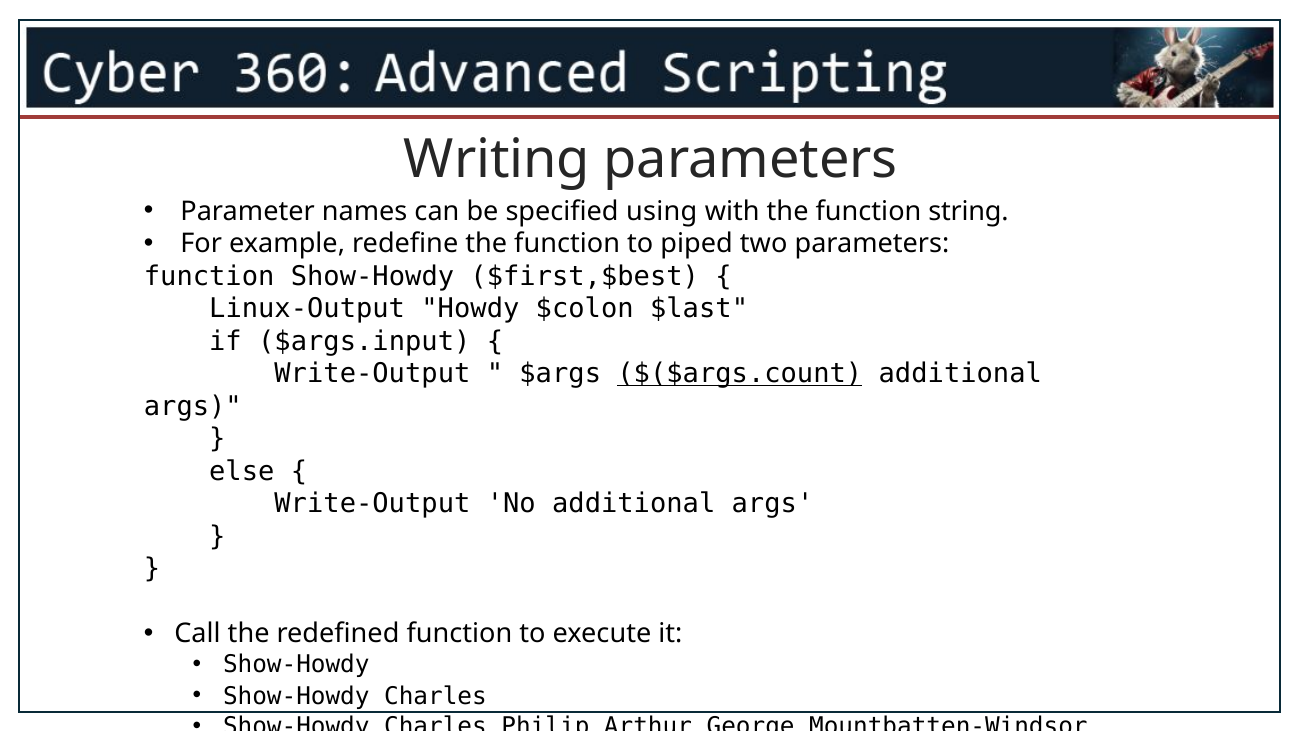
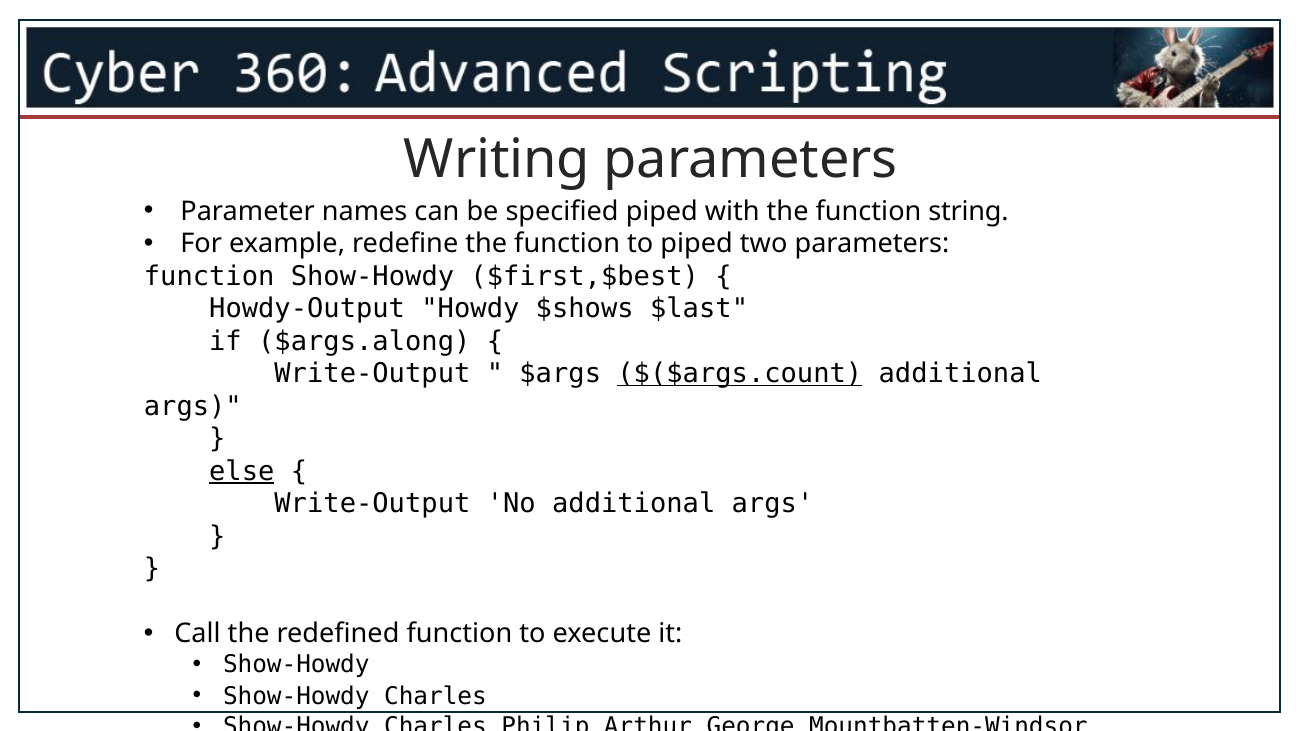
specified using: using -> piped
Linux-Output: Linux-Output -> Howdy-Output
$colon: $colon -> $shows
$args.input: $args.input -> $args.along
else underline: none -> present
